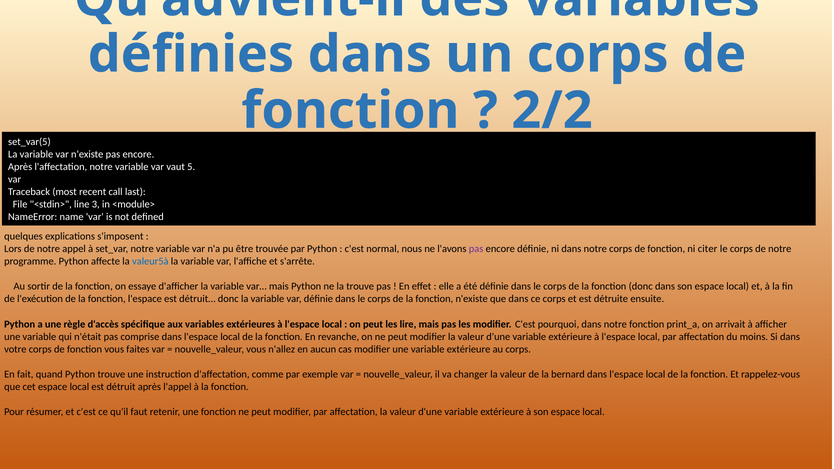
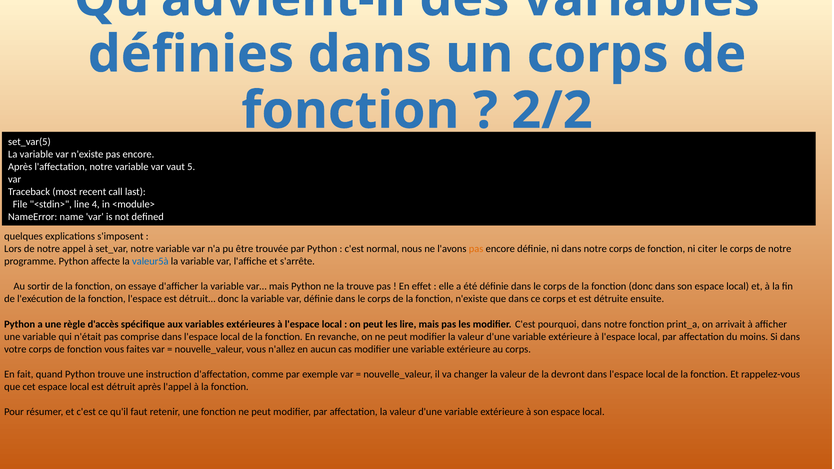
3: 3 -> 4
pas at (476, 249) colour: purple -> orange
bernard: bernard -> devront
